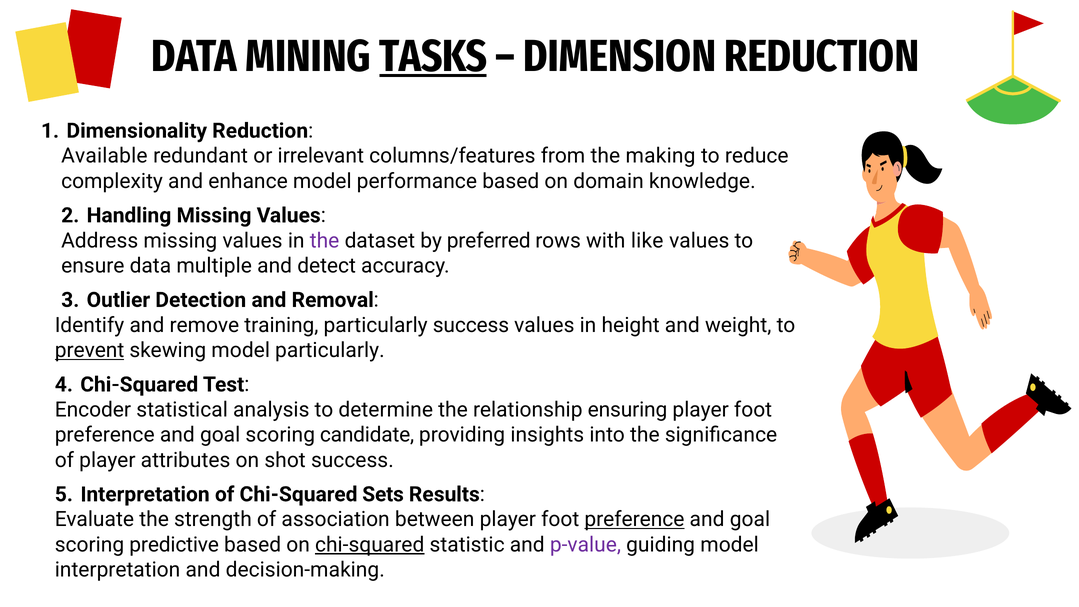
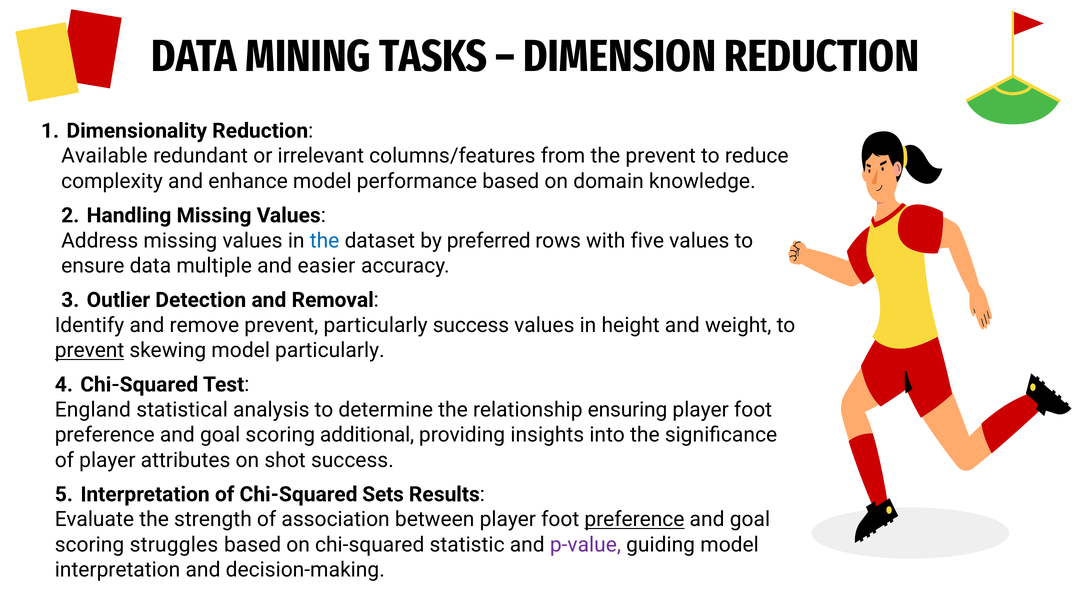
TASKS underline: present -> none
the making: making -> prevent
the at (325, 241) colour: purple -> blue
like: like -> five
detect: detect -> easier
remove training: training -> prevent
Encoder: Encoder -> England
candidate: candidate -> additional
predictive: predictive -> struggles
chi-squared at (370, 545) underline: present -> none
